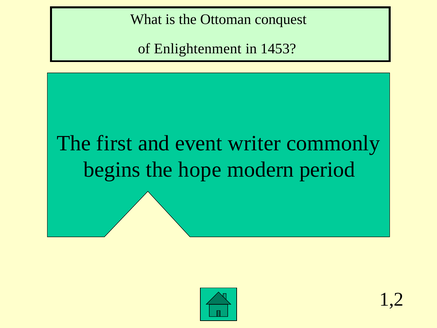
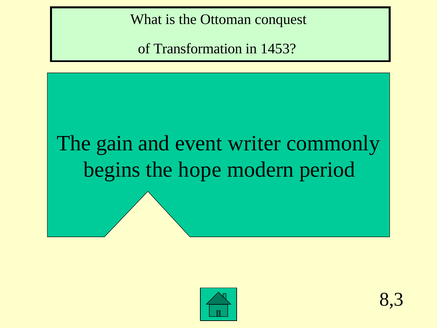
Enlightenment: Enlightenment -> Transformation
first: first -> gain
1,2: 1,2 -> 8,3
